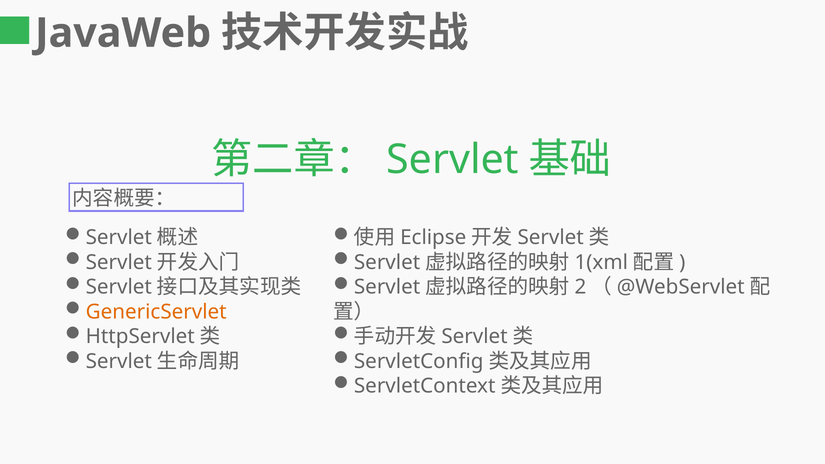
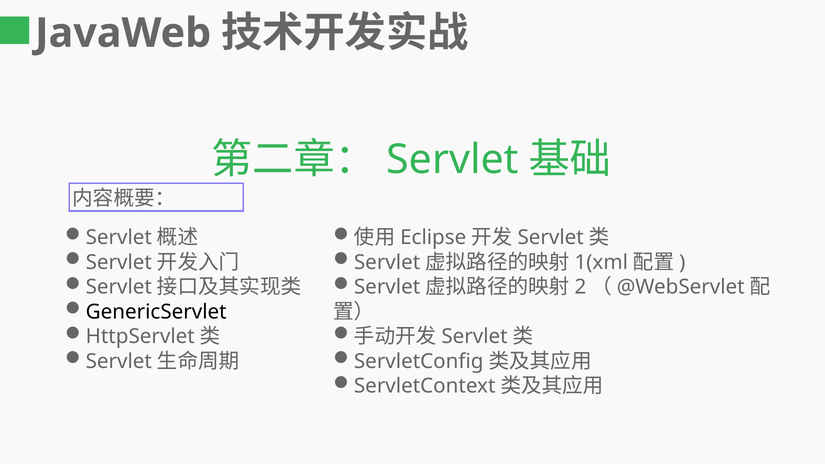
GenericServlet colour: orange -> black
